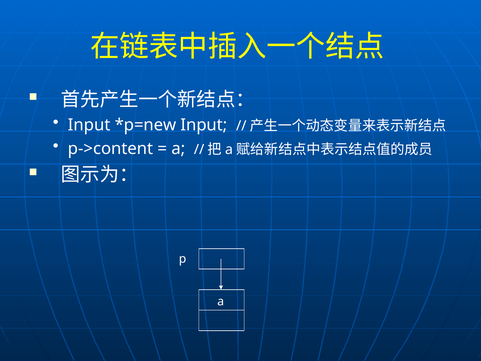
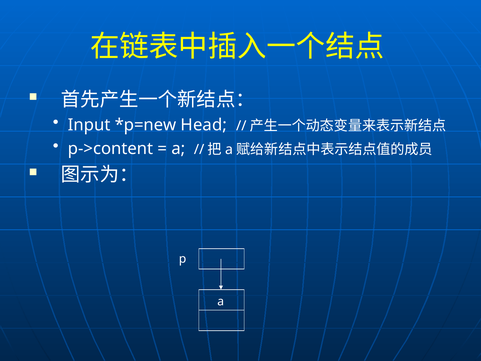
Input at (204, 125): Input -> Head
